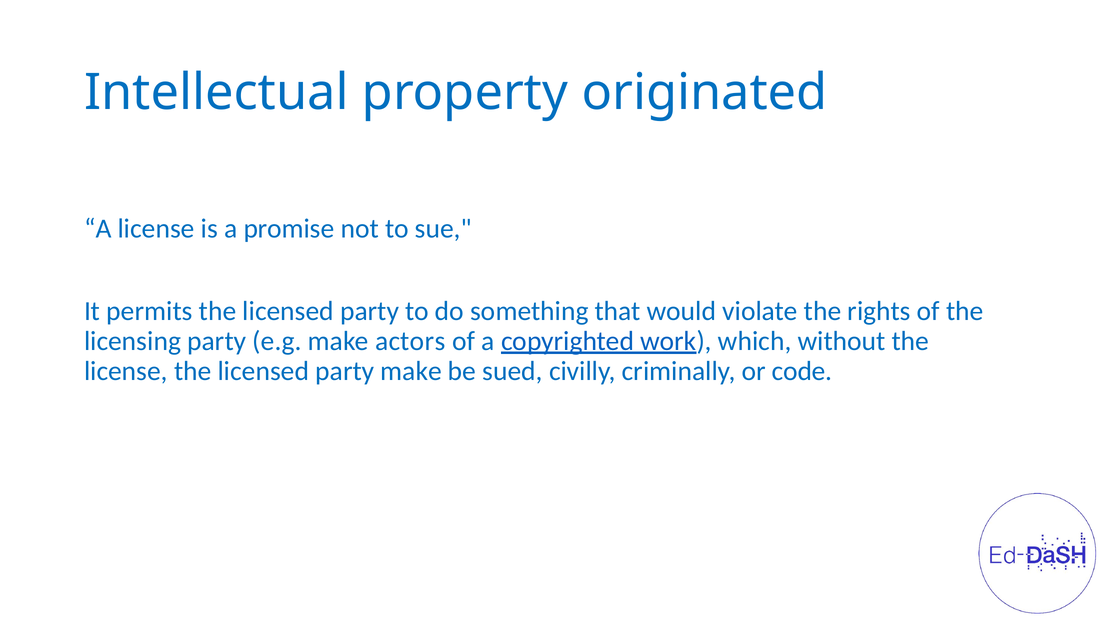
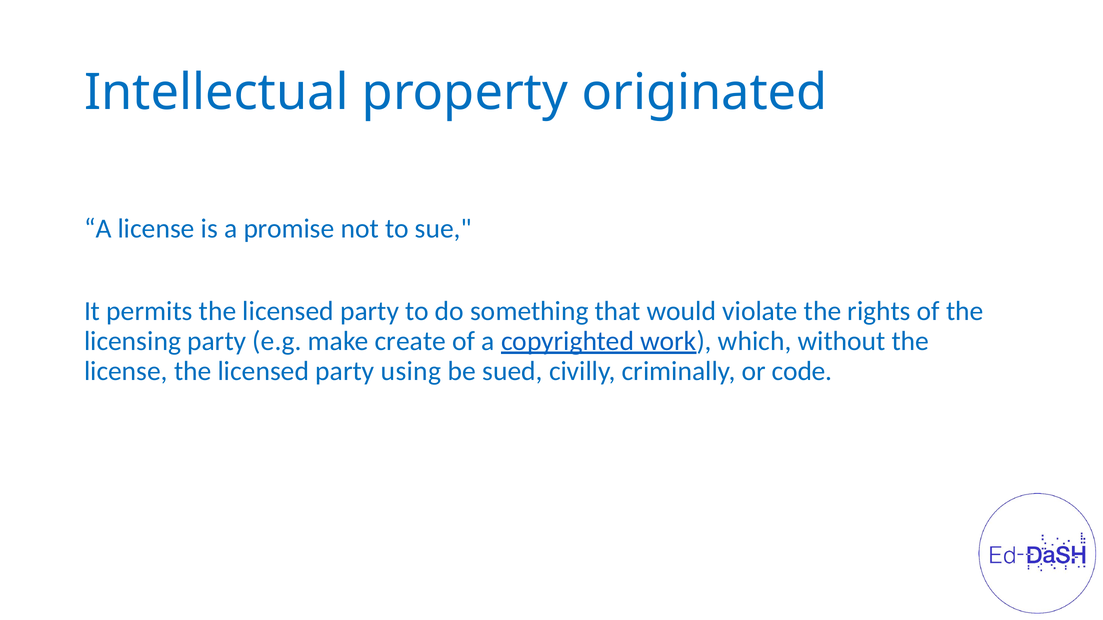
actors: actors -> create
party make: make -> using
